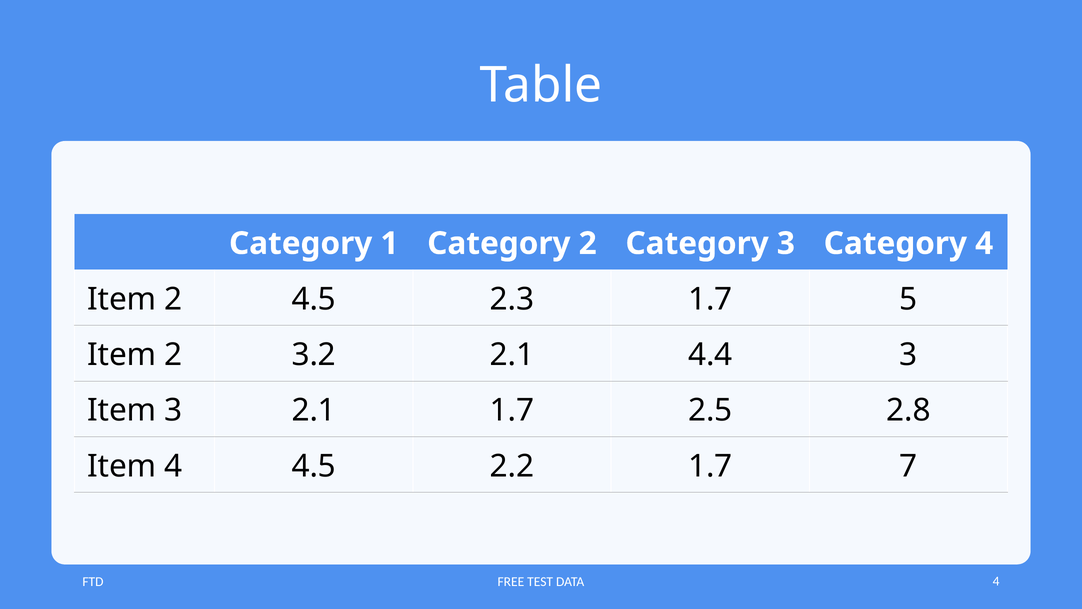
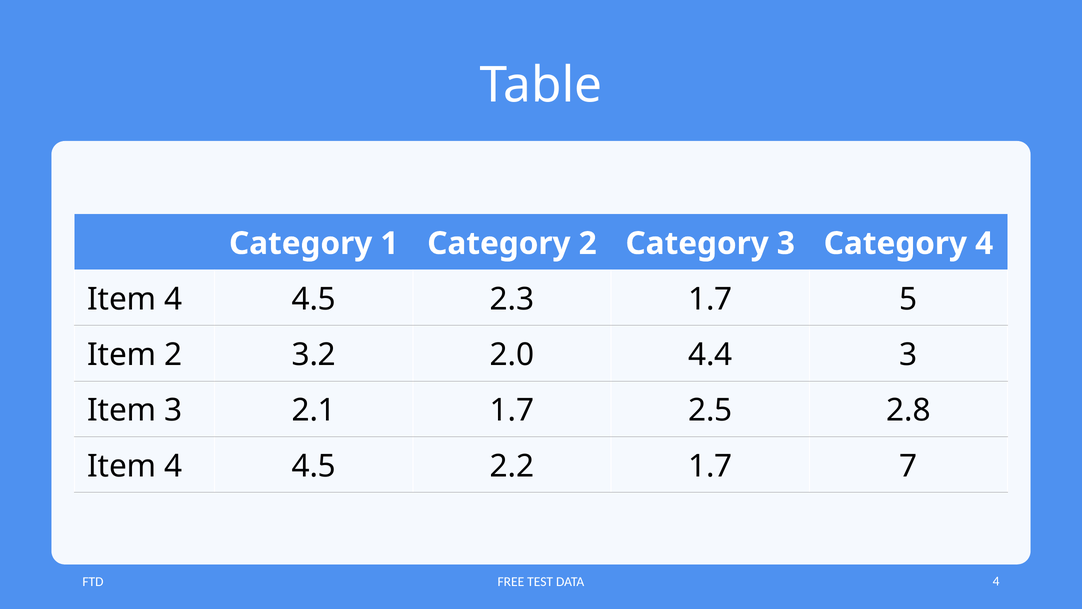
2 at (173, 299): 2 -> 4
3.2 2.1: 2.1 -> 2.0
